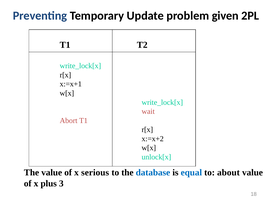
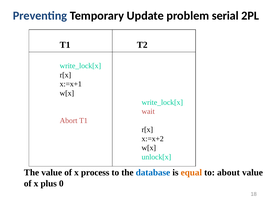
given: given -> serial
serious: serious -> process
equal colour: blue -> orange
3: 3 -> 0
